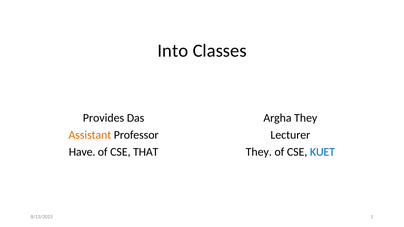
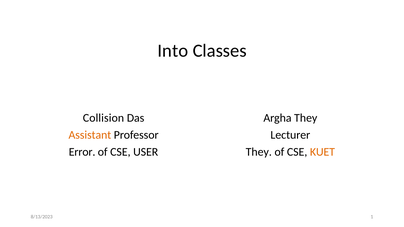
Provides: Provides -> Collision
Have: Have -> Error
THAT: THAT -> USER
KUET colour: blue -> orange
